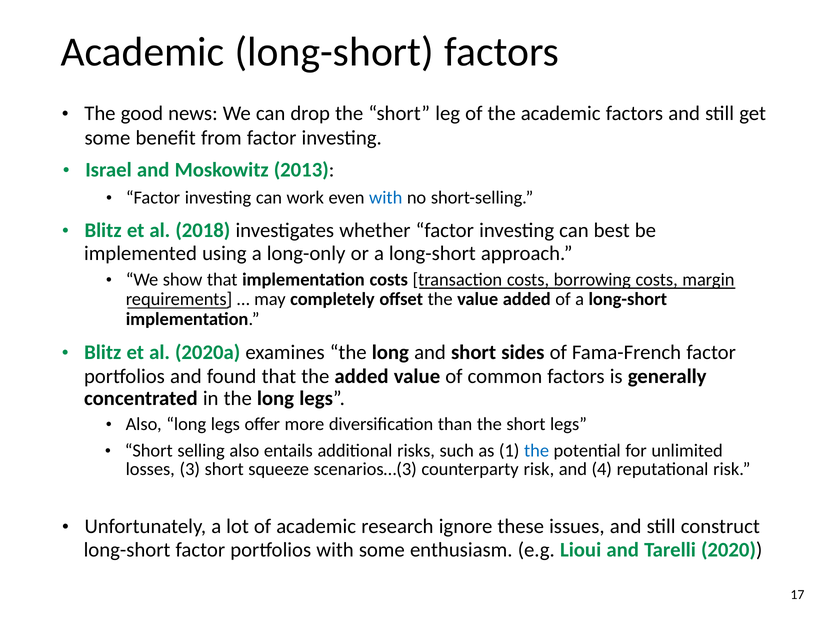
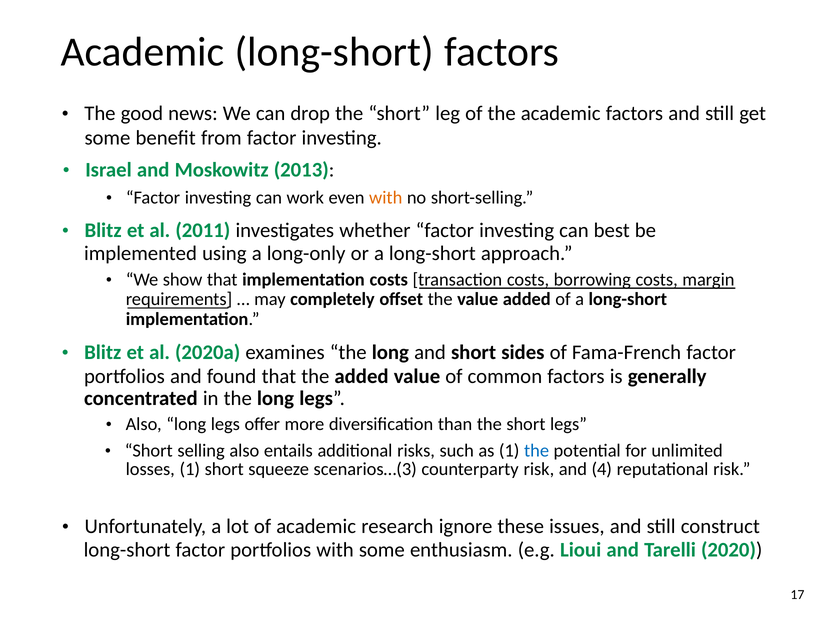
with at (386, 198) colour: blue -> orange
2018: 2018 -> 2011
losses 3: 3 -> 1
